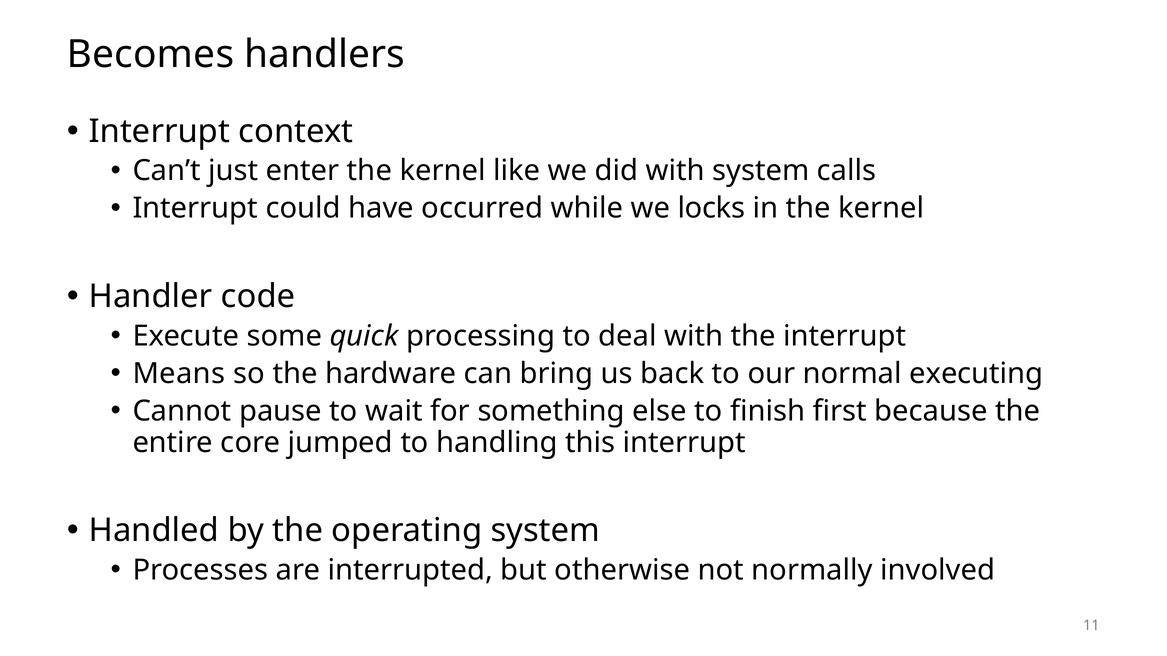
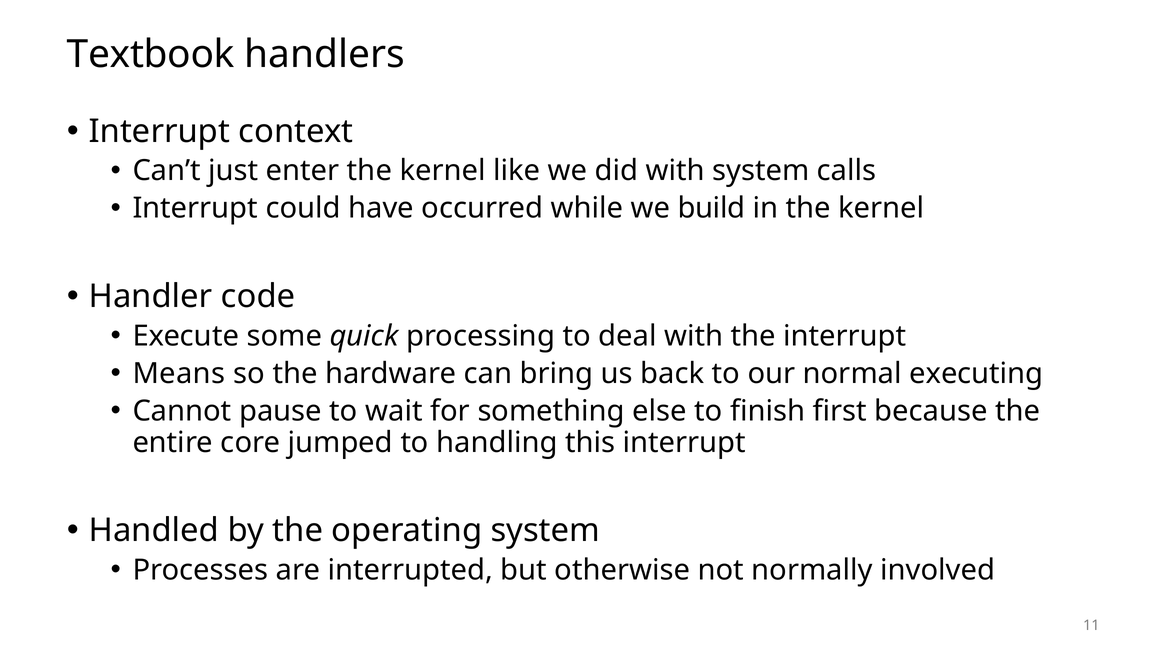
Becomes: Becomes -> Textbook
locks: locks -> build
